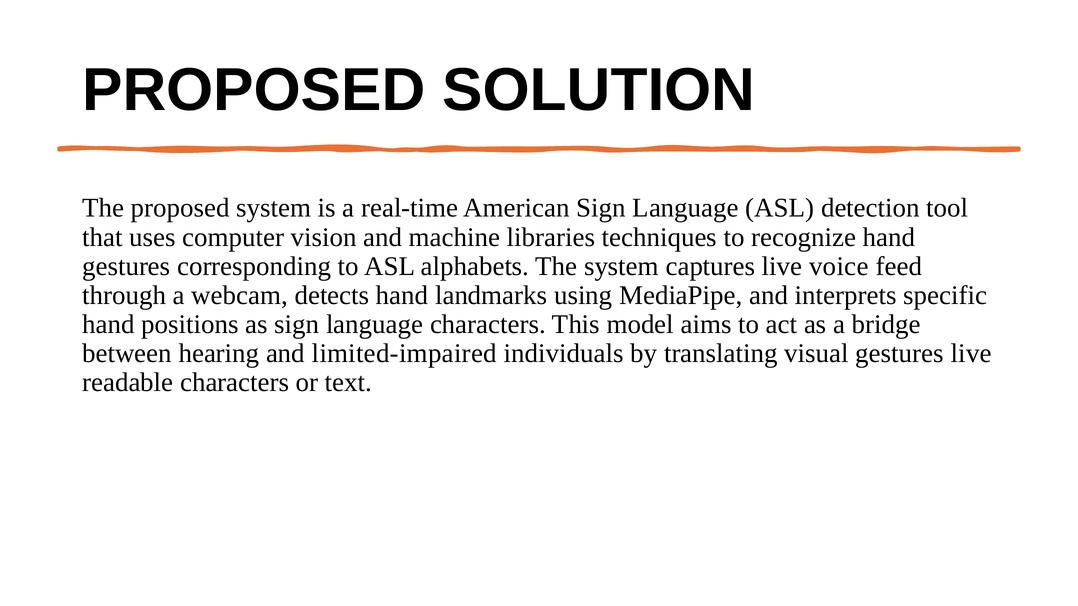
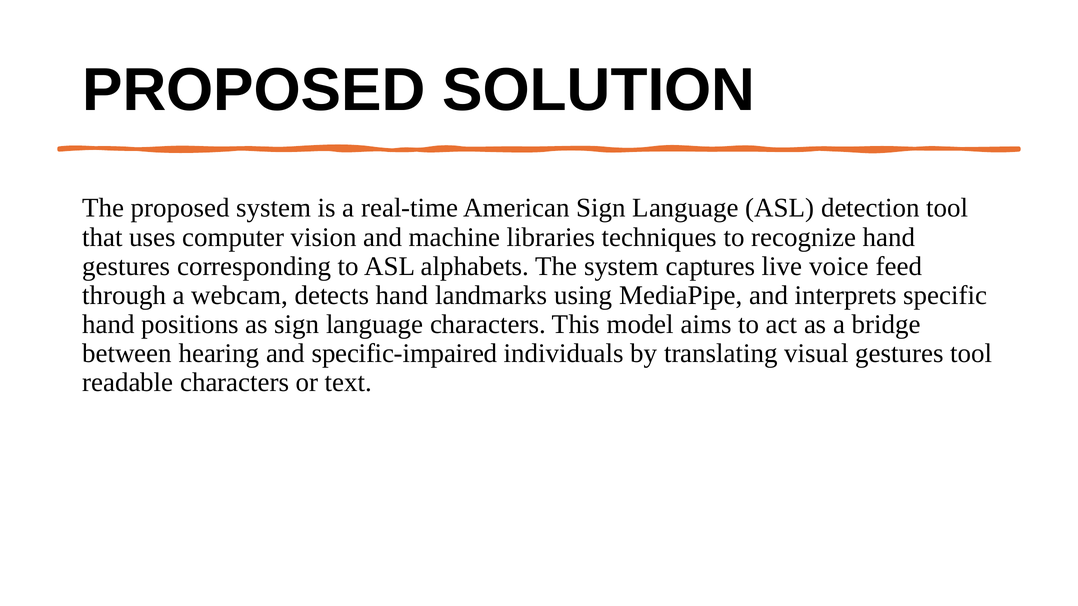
limited-impaired: limited-impaired -> specific-impaired
gestures live: live -> tool
